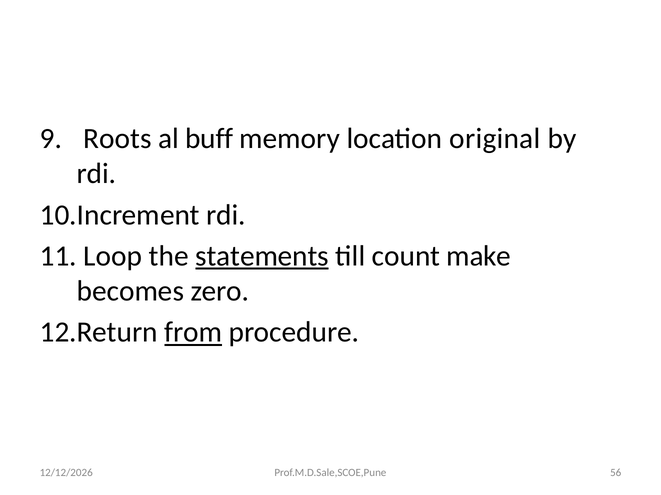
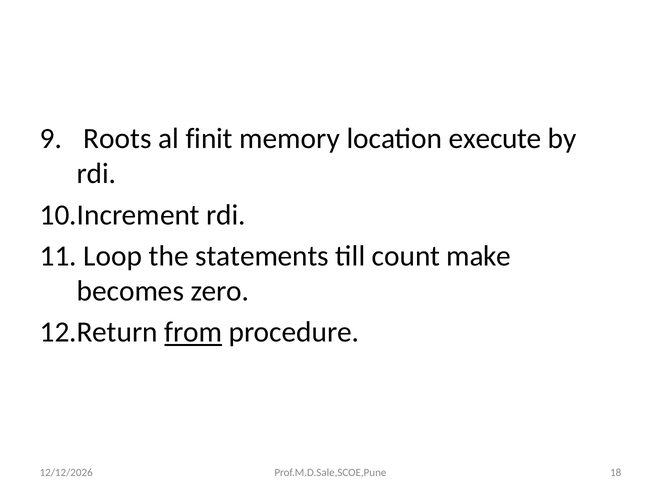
buff: buff -> finit
original: original -> execute
statements underline: present -> none
56: 56 -> 18
